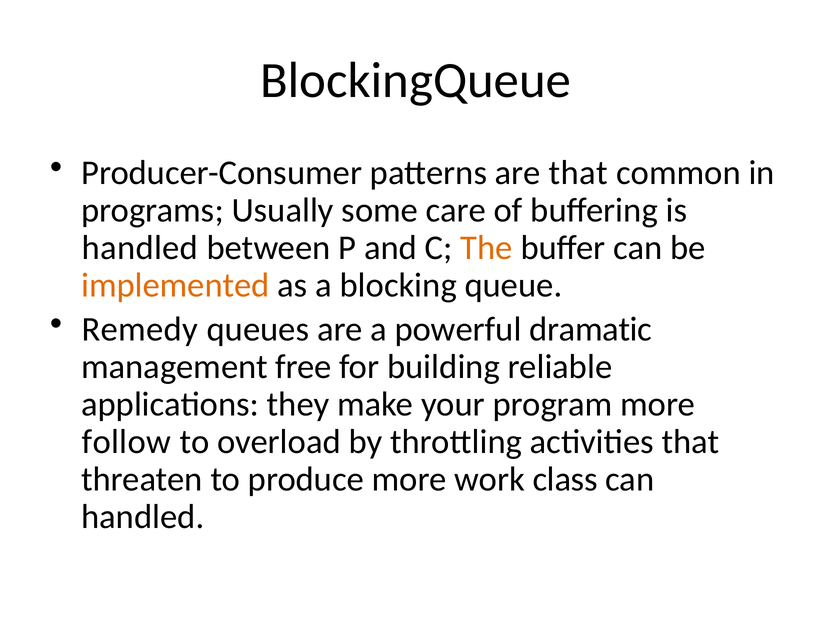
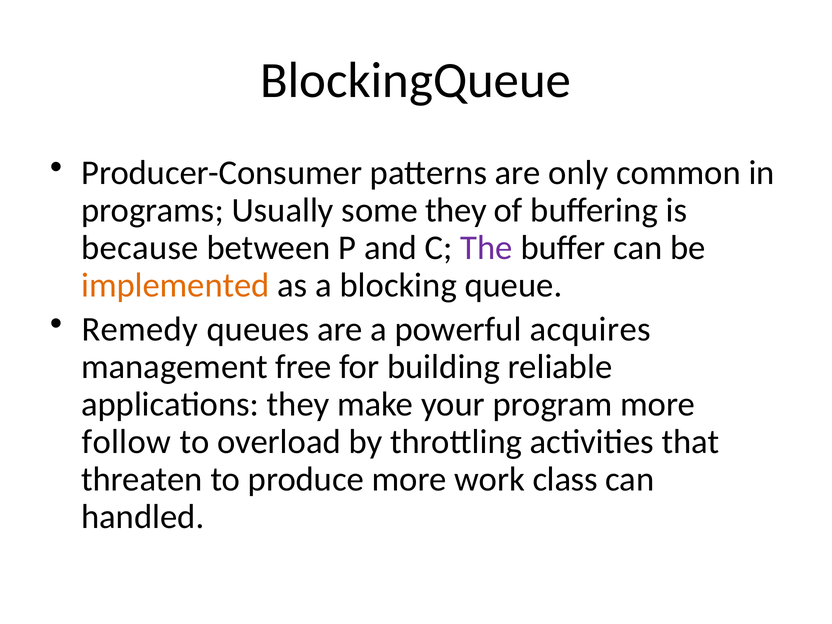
are that: that -> only
some care: care -> they
handled at (140, 248): handled -> because
The colour: orange -> purple
dramatic: dramatic -> acquires
